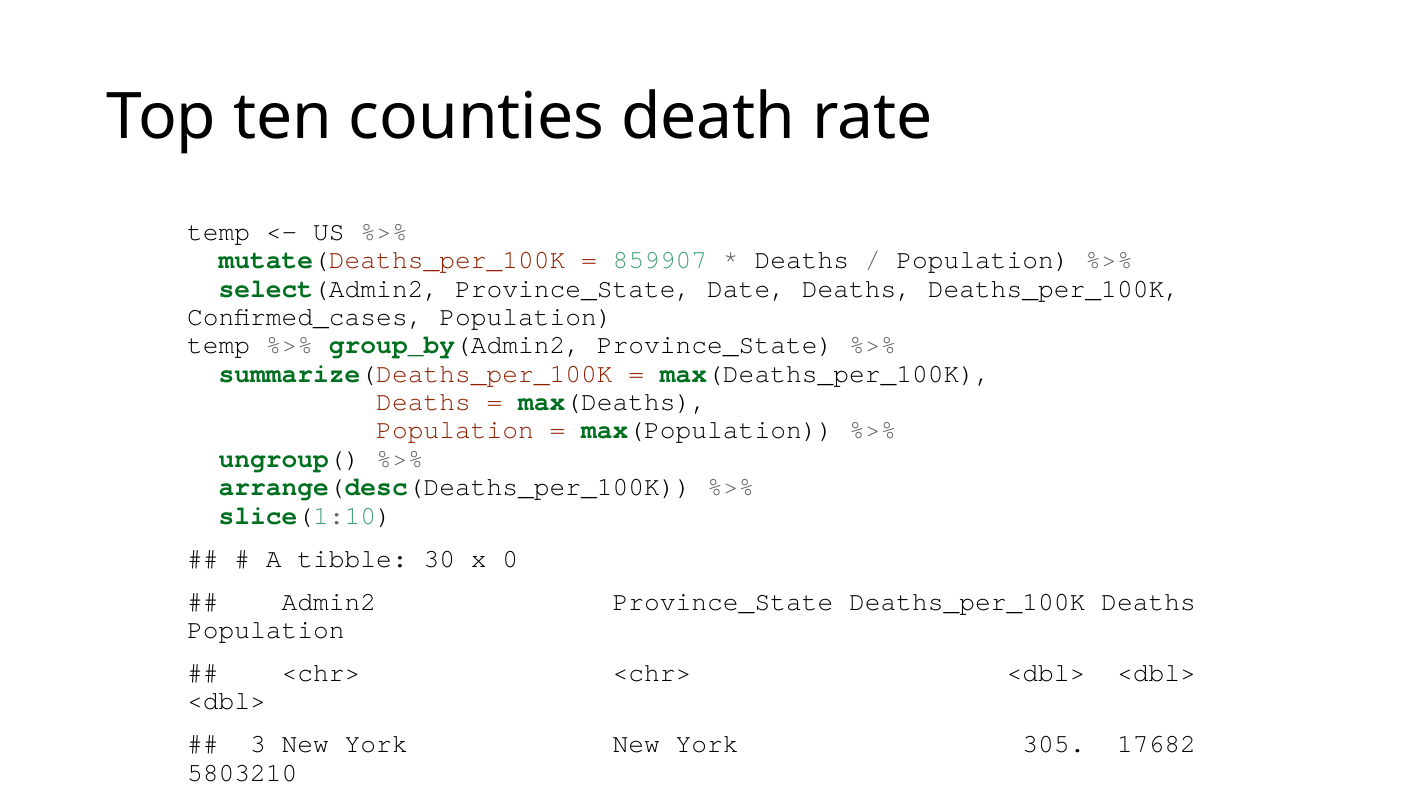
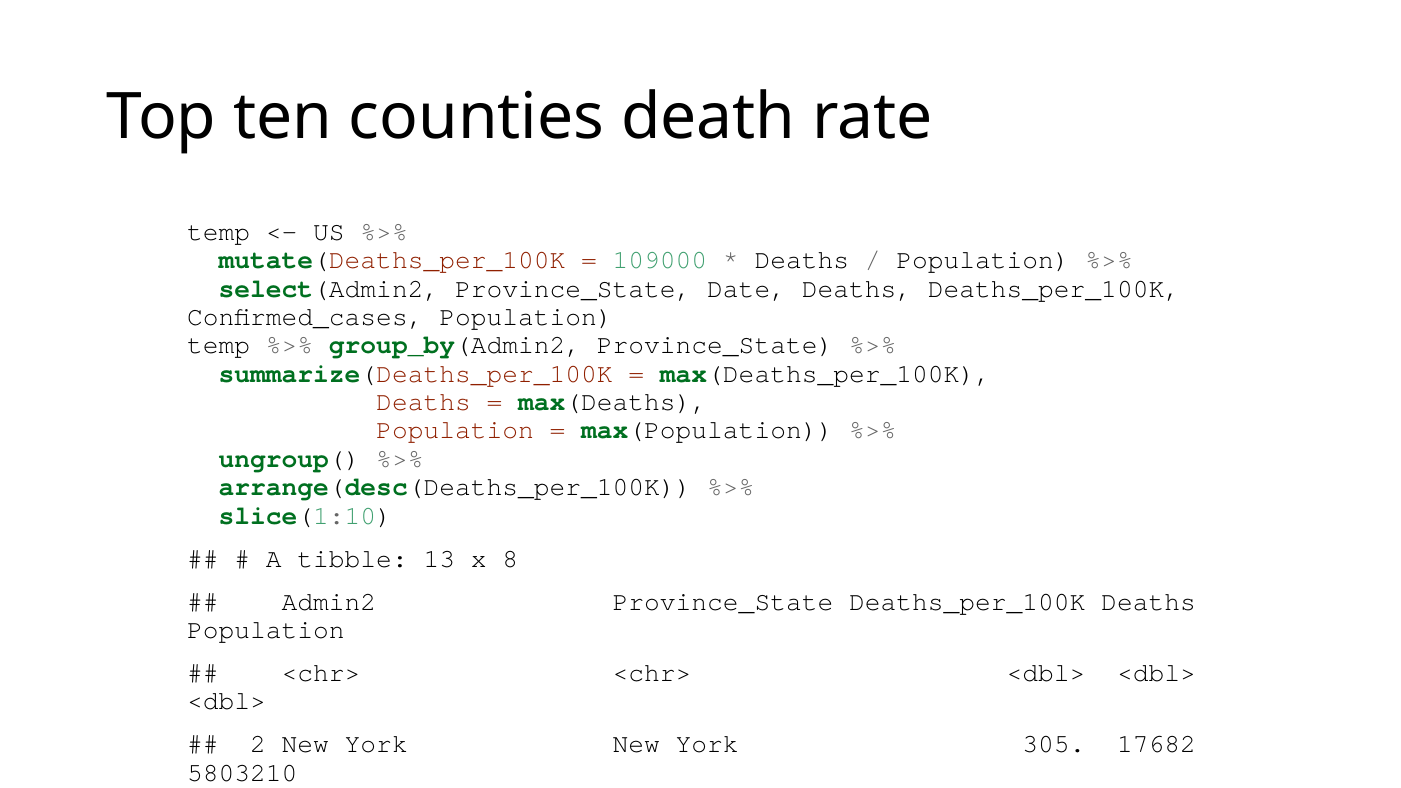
859907: 859907 -> 109000
30: 30 -> 13
x 0: 0 -> 8
3 at (258, 744): 3 -> 2
